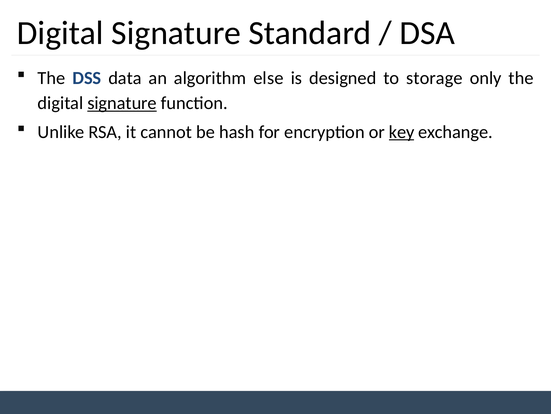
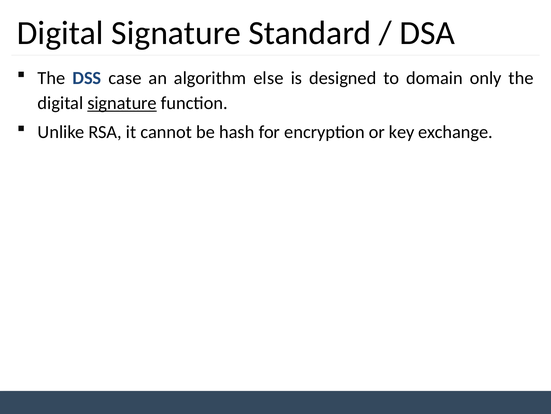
data: data -> case
storage: storage -> domain
key underline: present -> none
